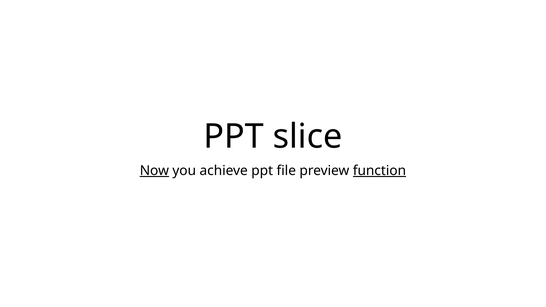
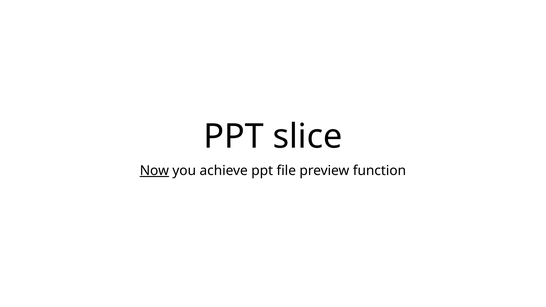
function underline: present -> none
